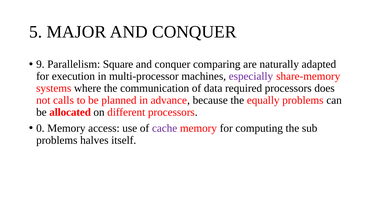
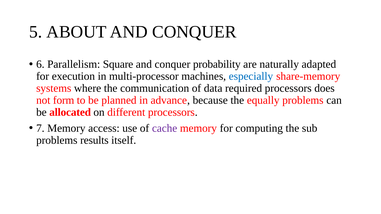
MAJOR: MAJOR -> ABOUT
9: 9 -> 6
comparing: comparing -> probability
especially colour: purple -> blue
calls: calls -> form
0: 0 -> 7
halves: halves -> results
